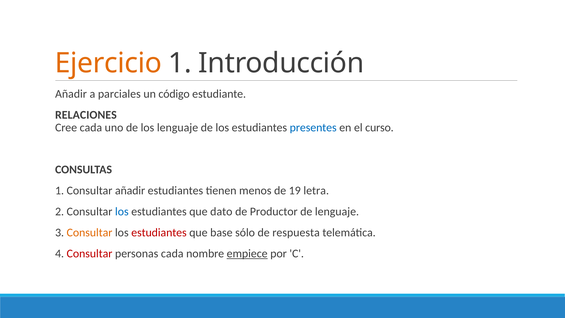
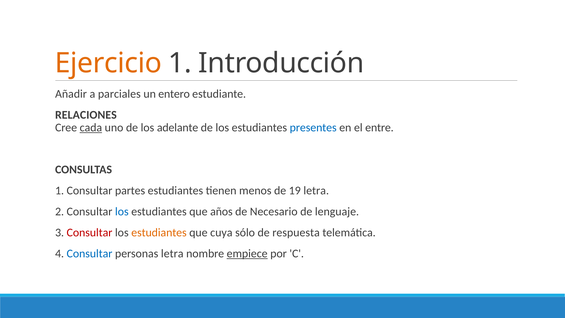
código: código -> entero
cada at (91, 128) underline: none -> present
los lenguaje: lenguaje -> adelante
curso: curso -> entre
Consultar añadir: añadir -> partes
dato: dato -> años
Productor: Productor -> Necesario
Consultar at (90, 233) colour: orange -> red
estudiantes at (159, 233) colour: red -> orange
base: base -> cuya
Consultar at (90, 253) colour: red -> blue
personas cada: cada -> letra
